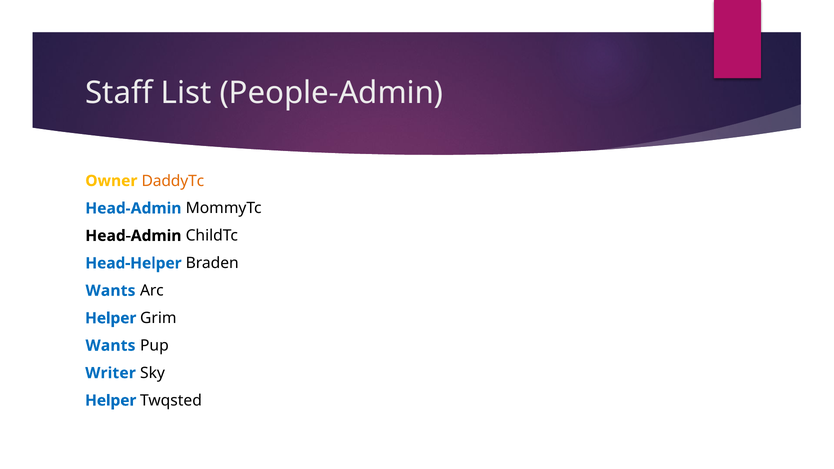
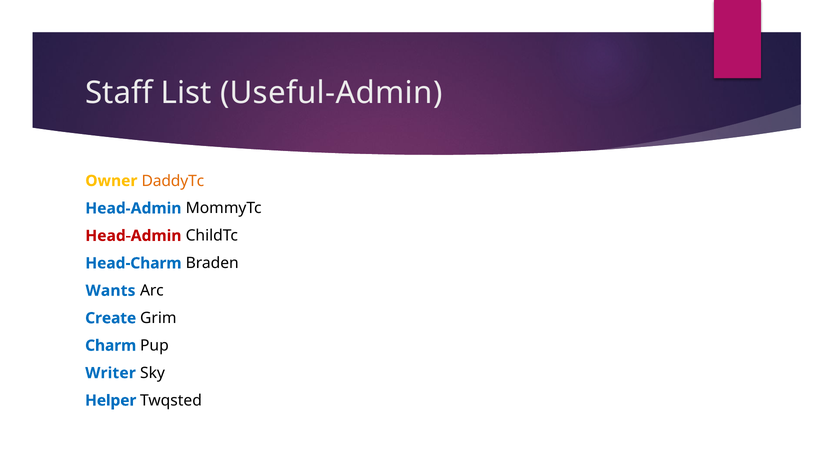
People-Admin: People-Admin -> Useful-Admin
Head-Admin at (133, 236) colour: black -> red
Head-Helper: Head-Helper -> Head-Charm
Helper at (111, 318): Helper -> Create
Wants at (111, 346): Wants -> Charm
